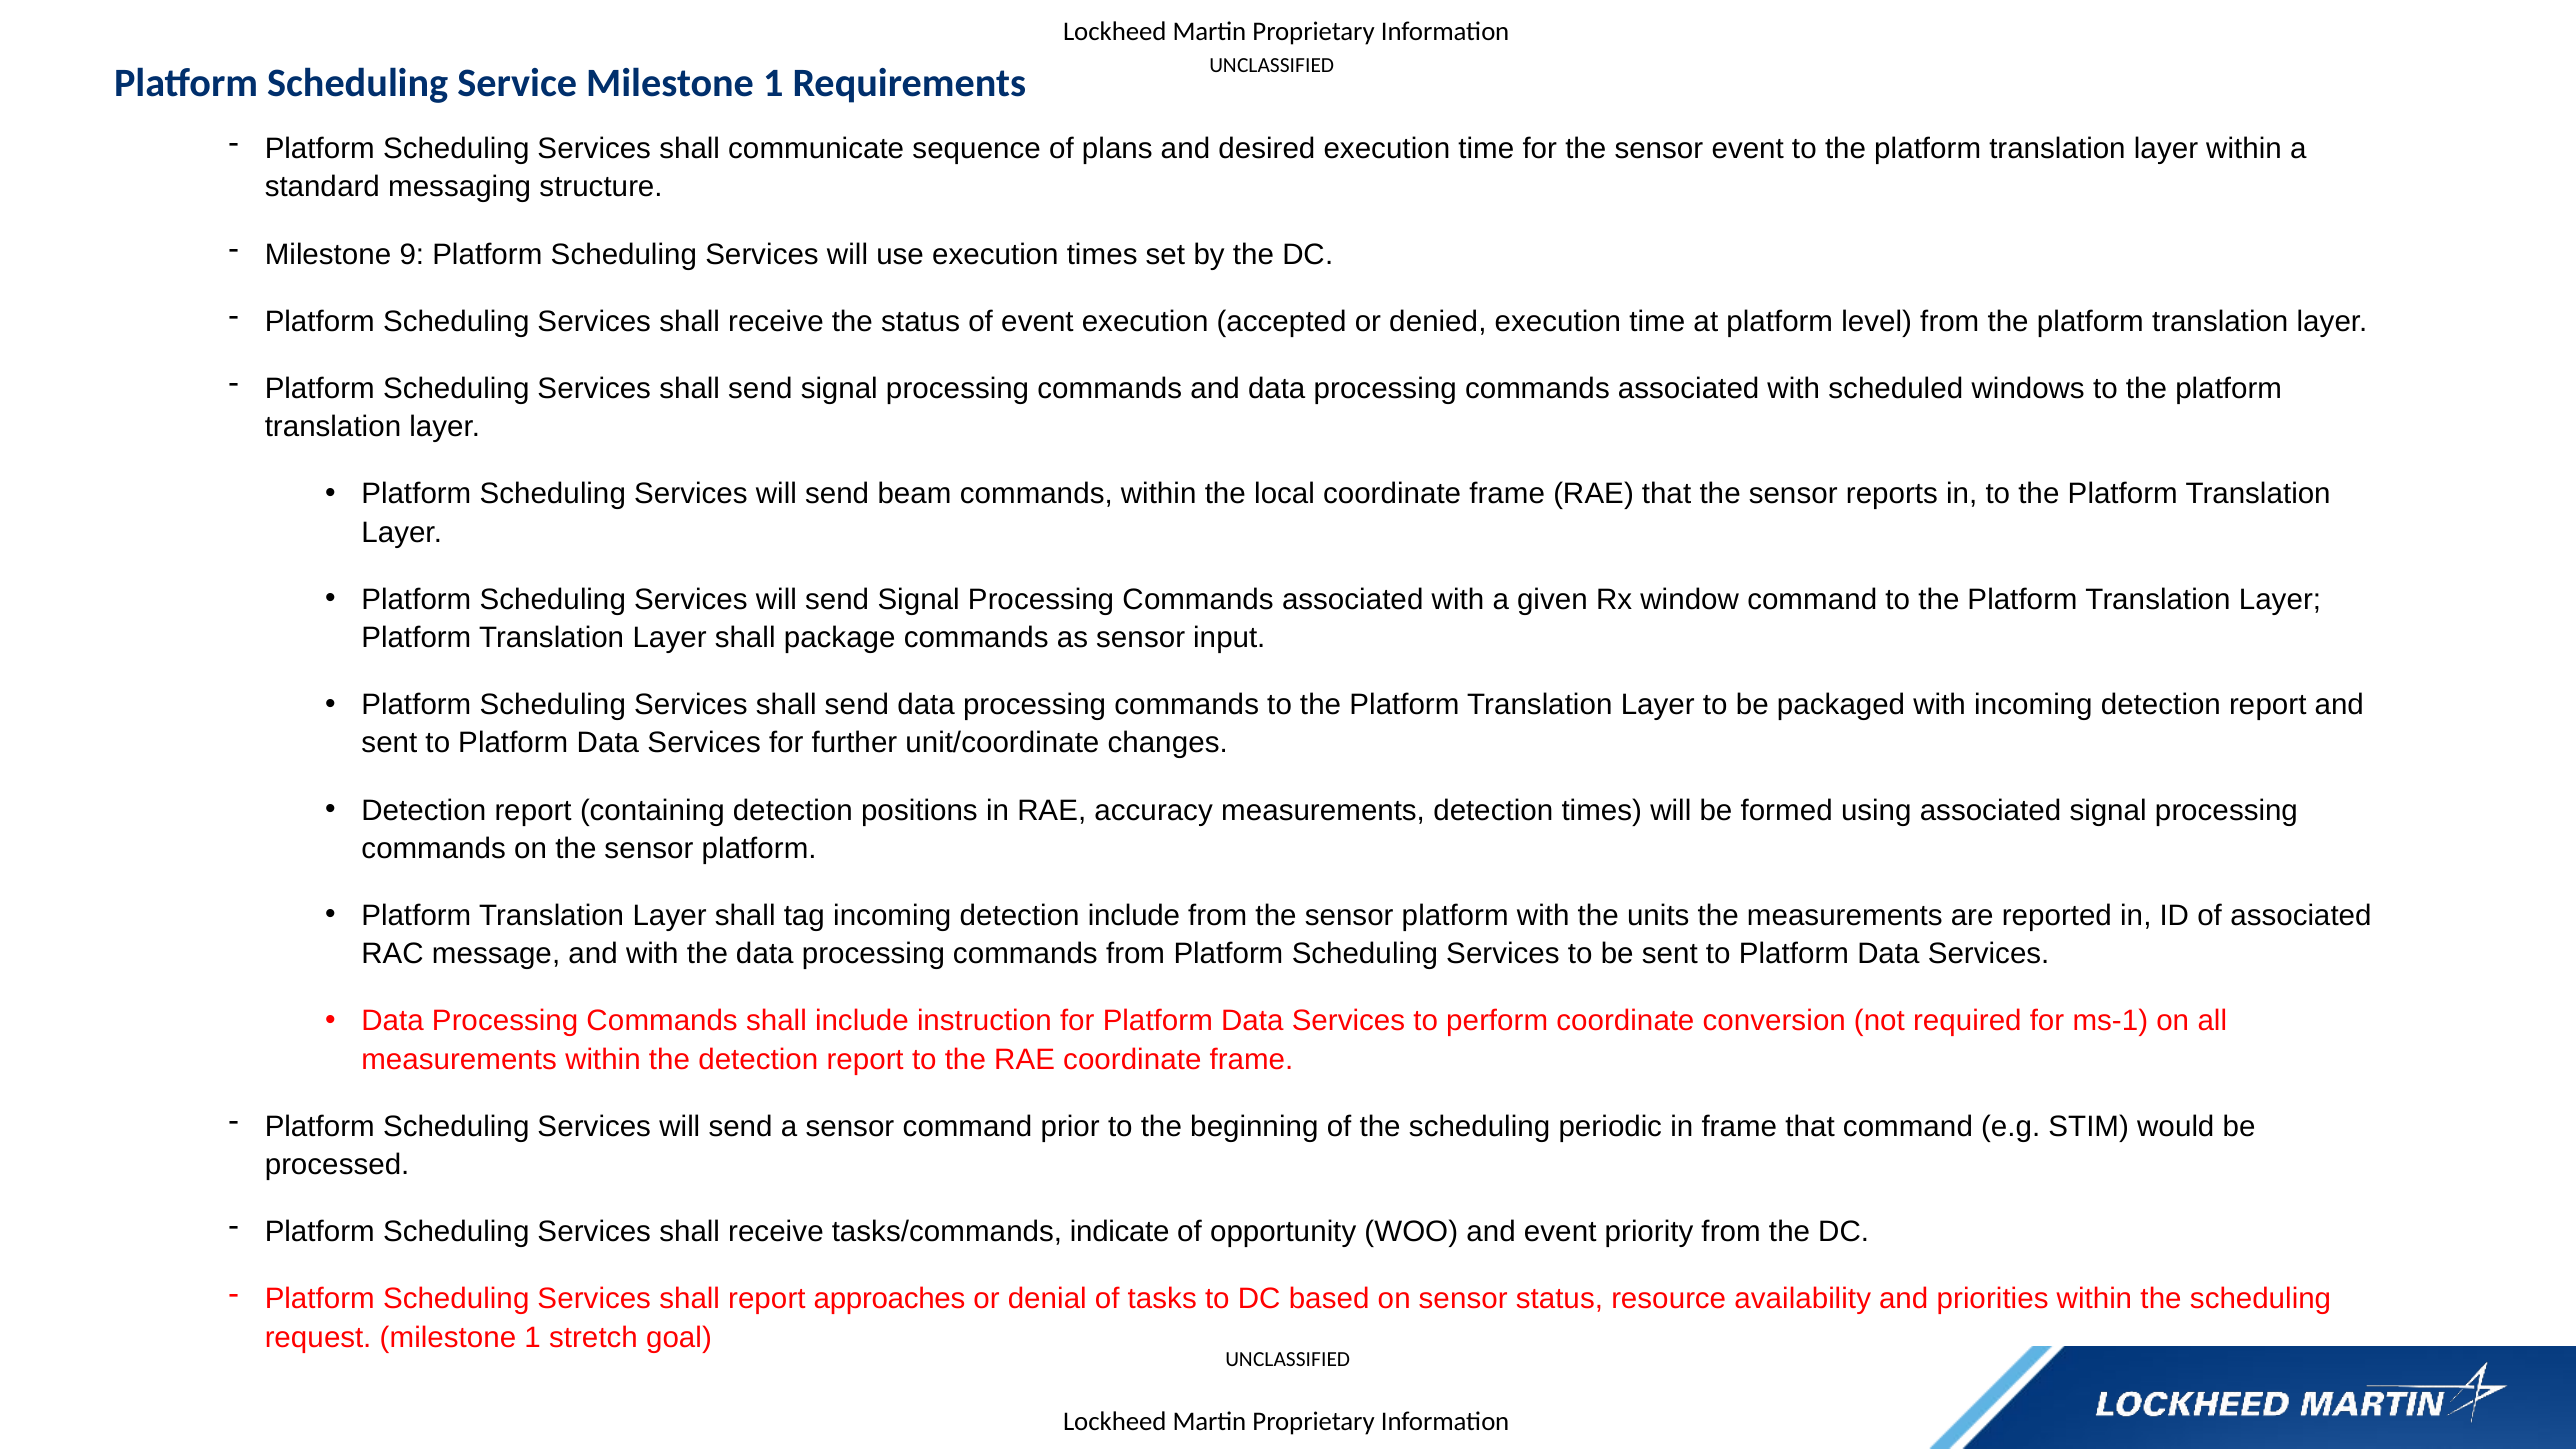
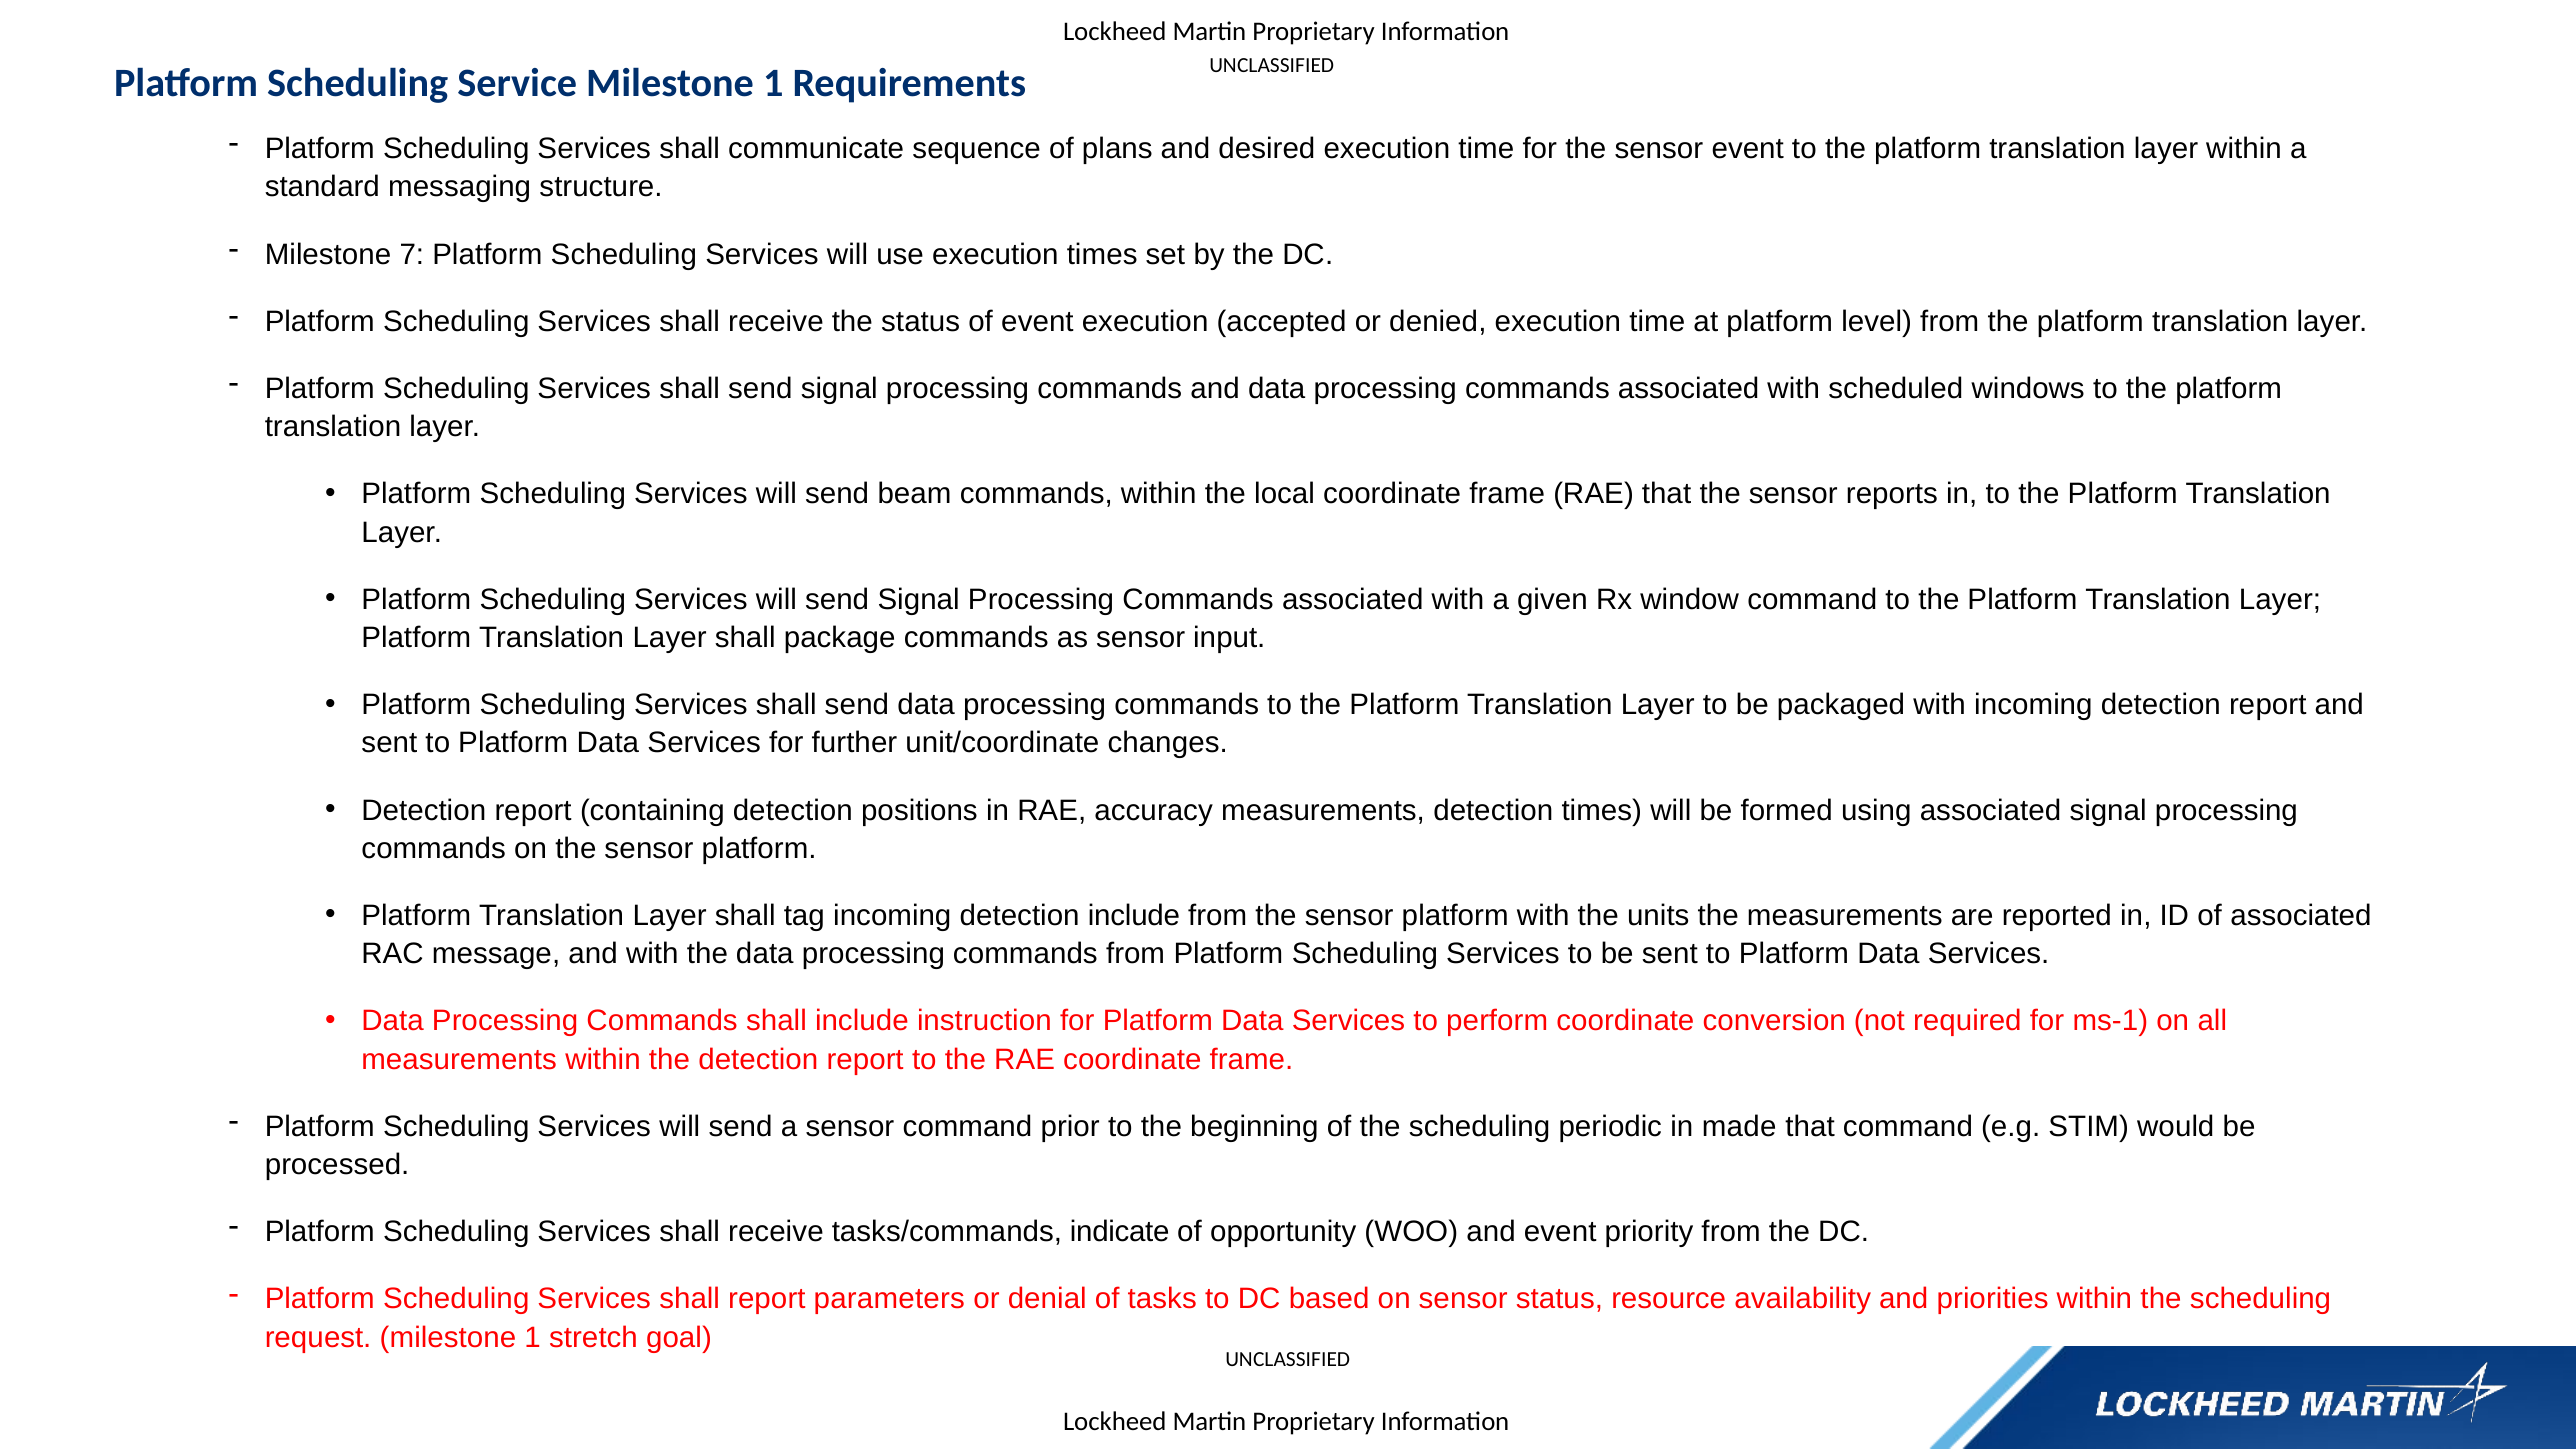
9: 9 -> 7
in frame: frame -> made
approaches: approaches -> parameters
